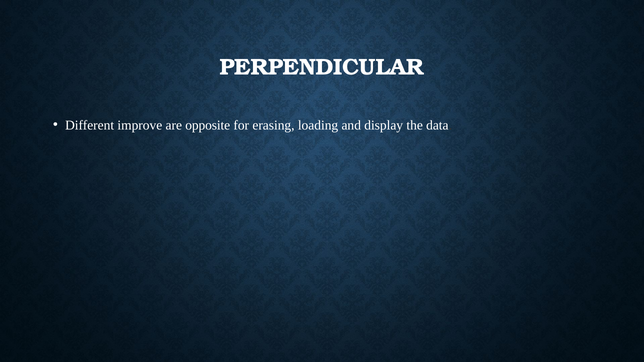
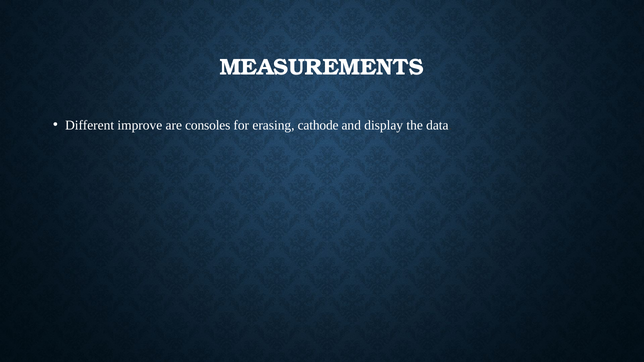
PERPENDICULAR: PERPENDICULAR -> MEASUREMENTS
opposite: opposite -> consoles
loading: loading -> cathode
